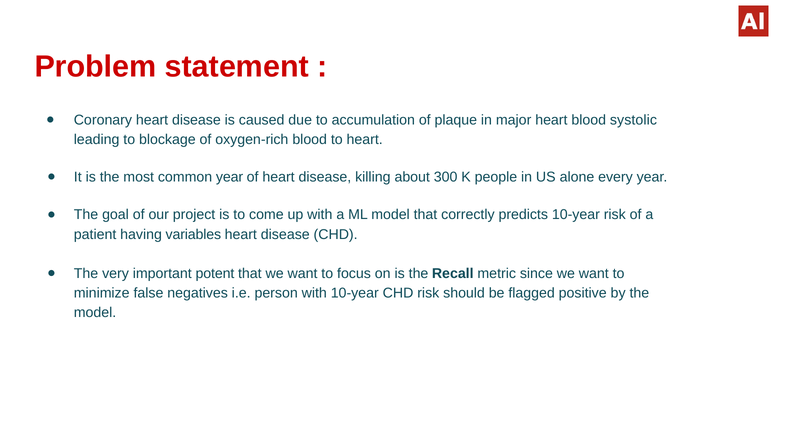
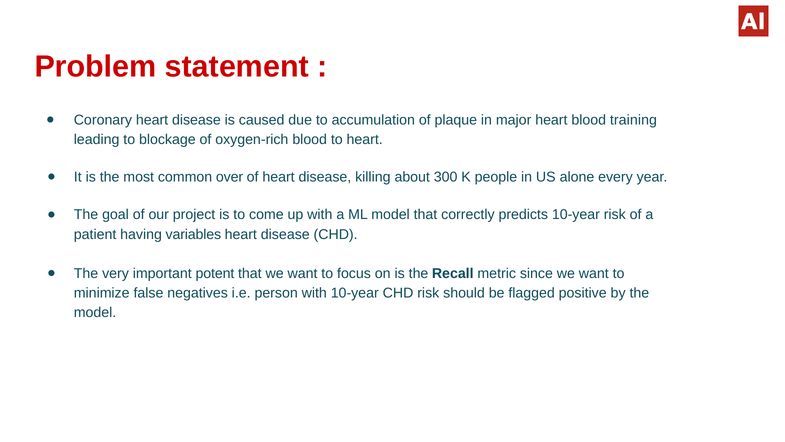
systolic: systolic -> training
common year: year -> over
